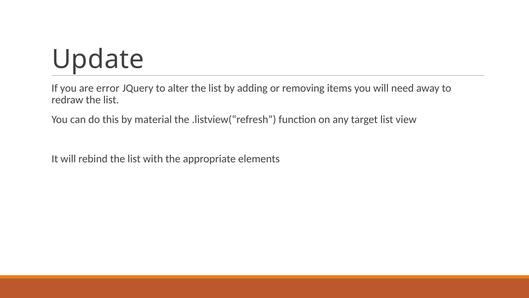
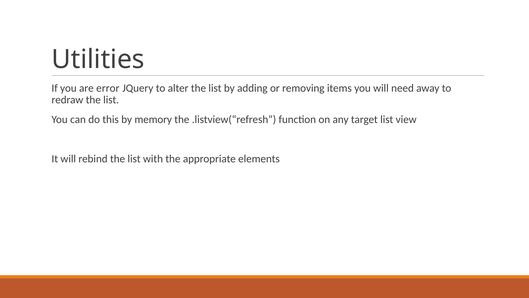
Update: Update -> Utilities
material: material -> memory
